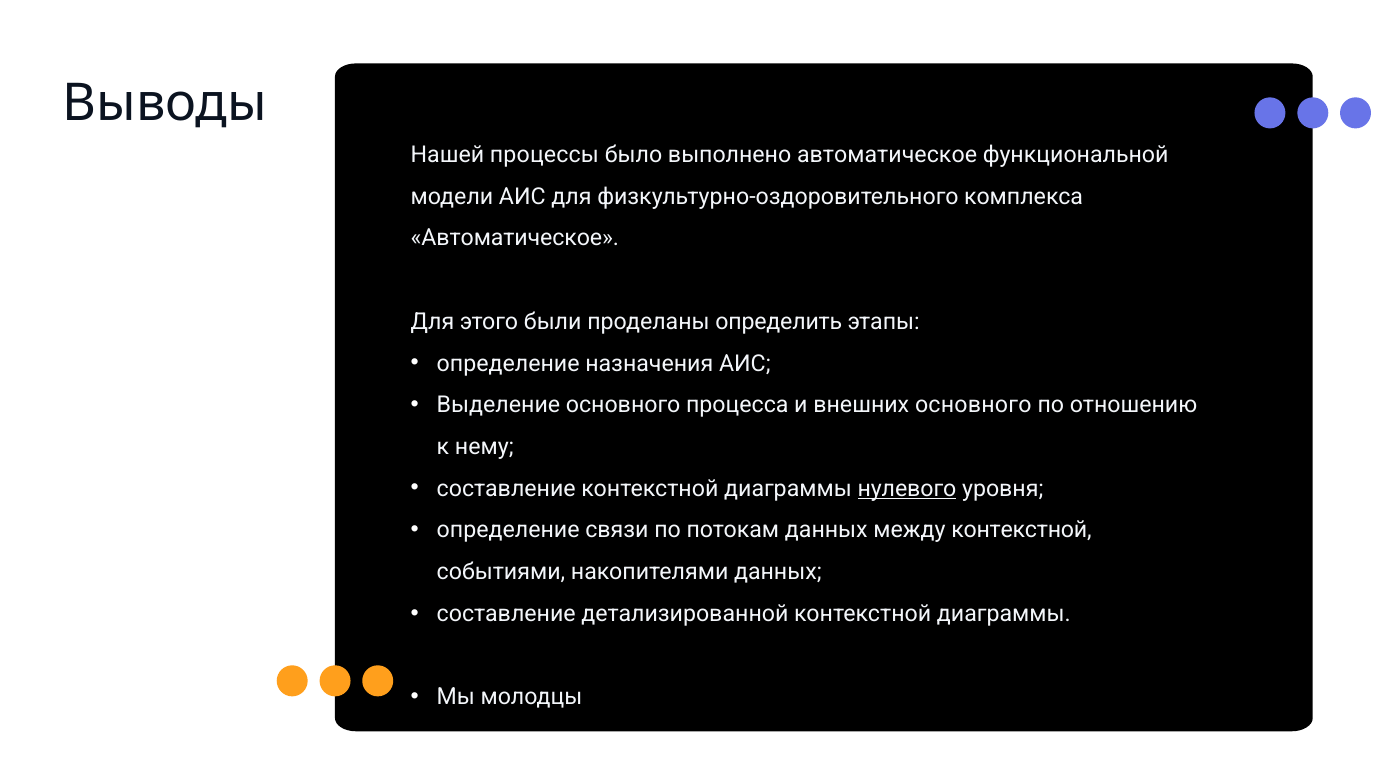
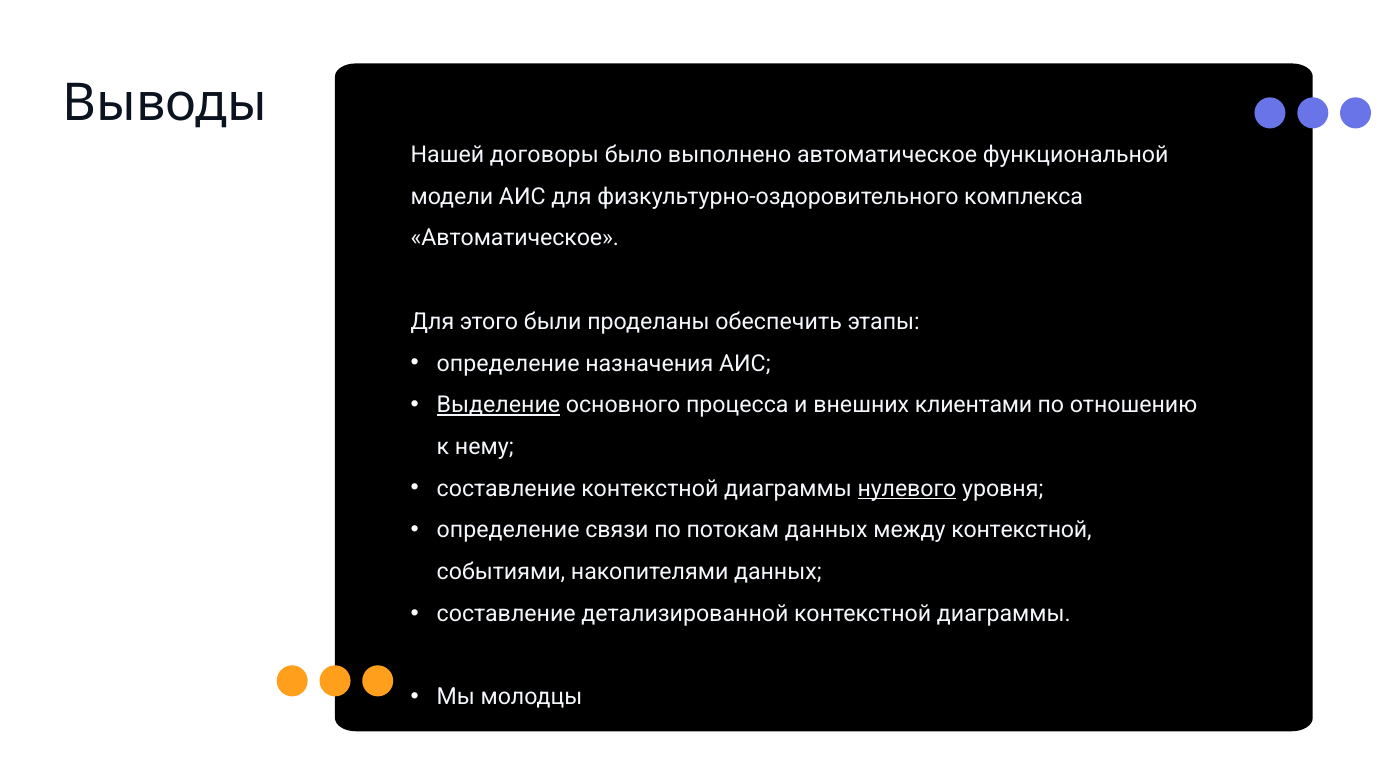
процессы: процессы -> договоры
определить: определить -> обеспечить
Выделение underline: none -> present
внешних основного: основного -> клиентами
